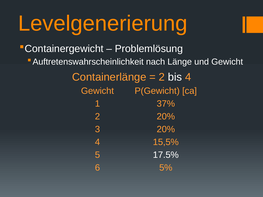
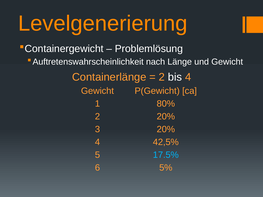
37%: 37% -> 80%
15,5%: 15,5% -> 42,5%
17.5% colour: white -> light blue
